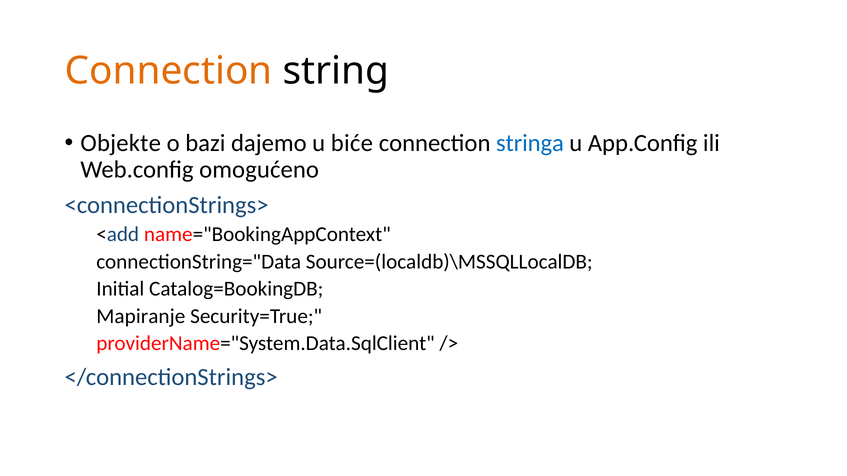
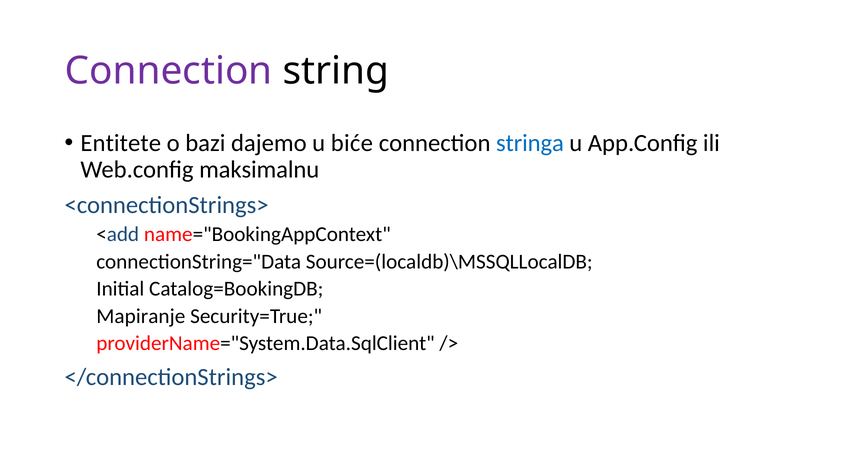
Connection at (169, 71) colour: orange -> purple
Objekte: Objekte -> Entitete
omogućeno: omogućeno -> maksimalnu
